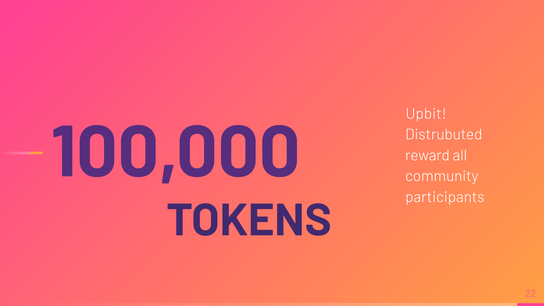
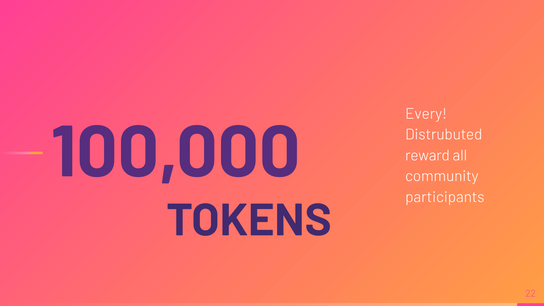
Upbit: Upbit -> Every
